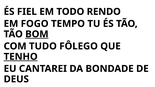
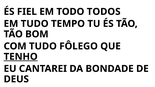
RENDO: RENDO -> TODOS
EM FOGO: FOGO -> TUDO
BOM underline: present -> none
